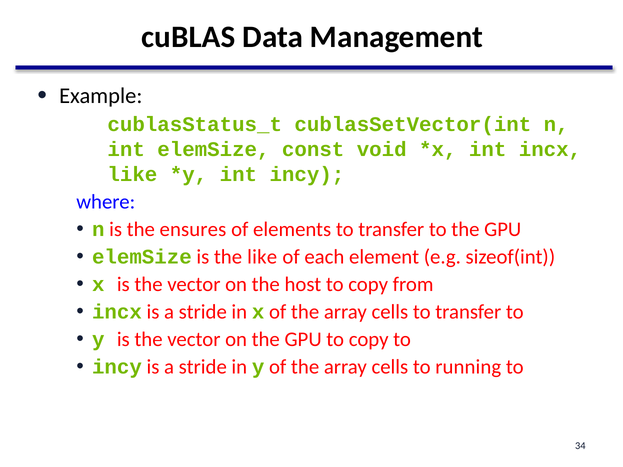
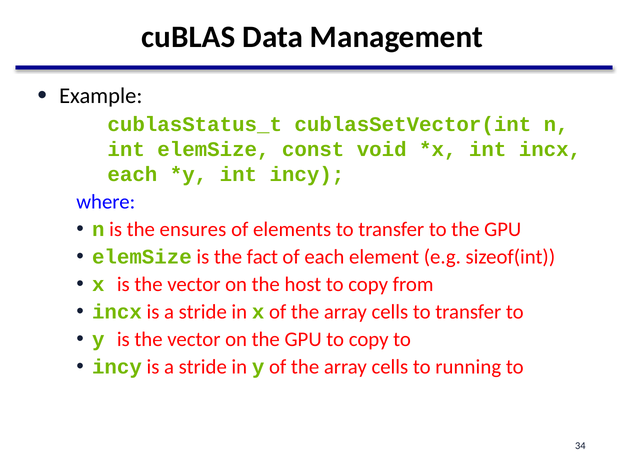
like at (132, 174): like -> each
the like: like -> fact
